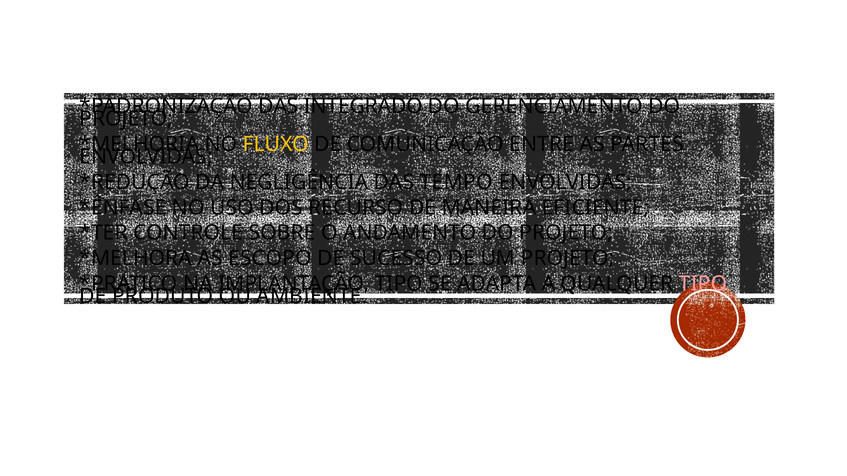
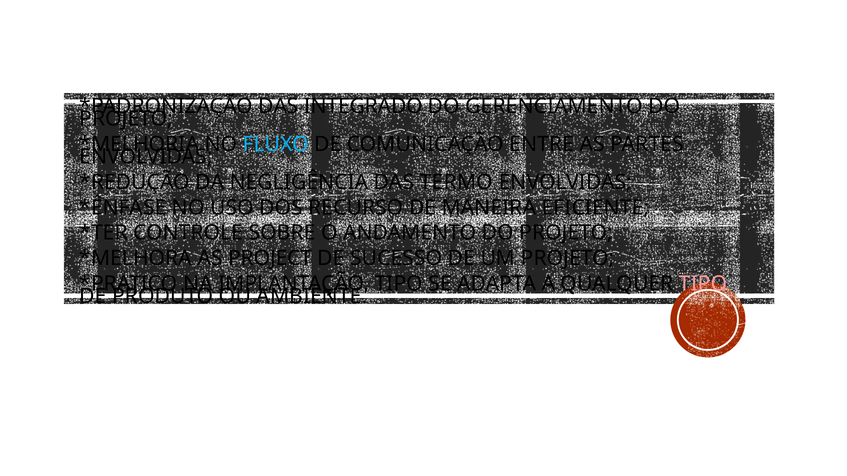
FLUXO colour: yellow -> light blue
TEMPO: TEMPO -> TERMO
ESCOPO: ESCOPO -> PROJECT
